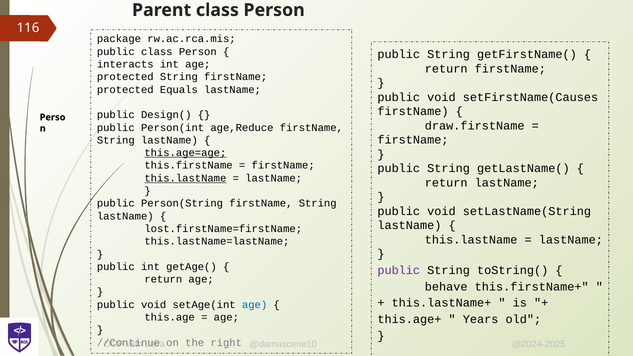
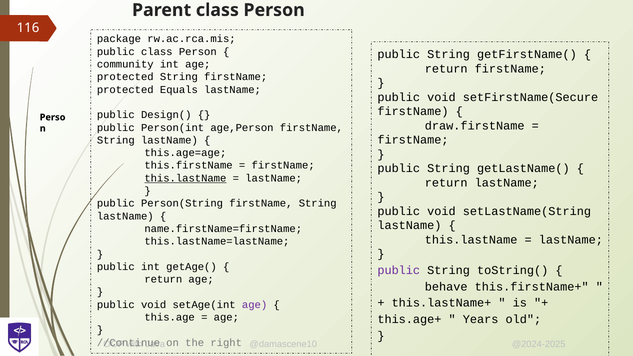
interacts: interacts -> community
setFirstName(Causes: setFirstName(Causes -> setFirstName(Secure
age,Reduce: age,Reduce -> age,Person
this.age=age underline: present -> none
lost.firstName=firstName: lost.firstName=firstName -> name.firstName=firstName
age at (255, 305) colour: blue -> purple
